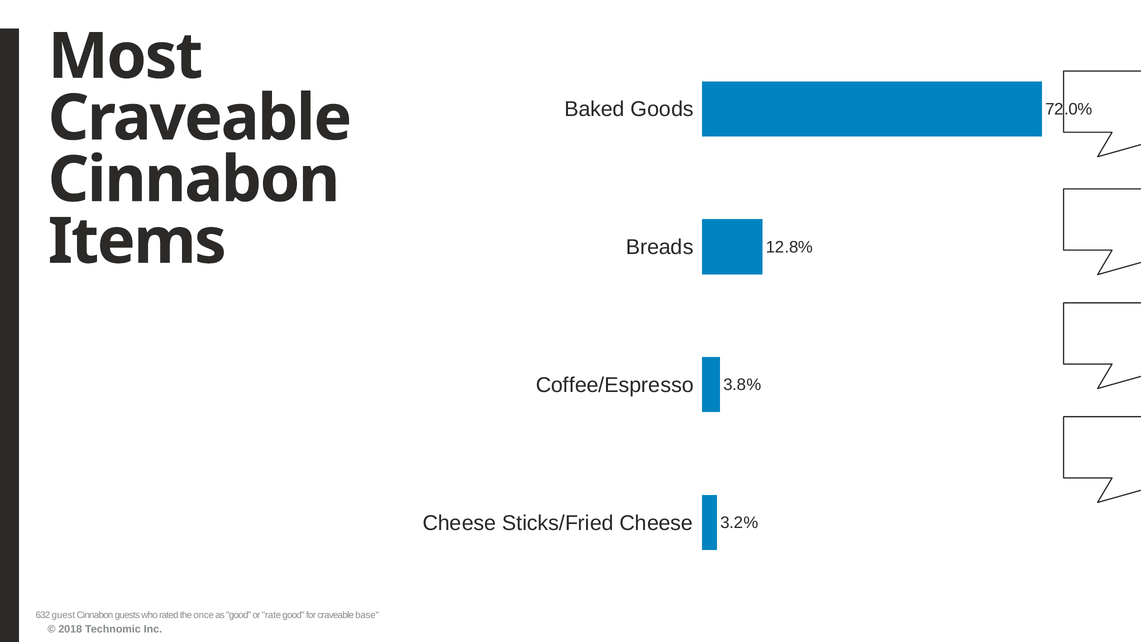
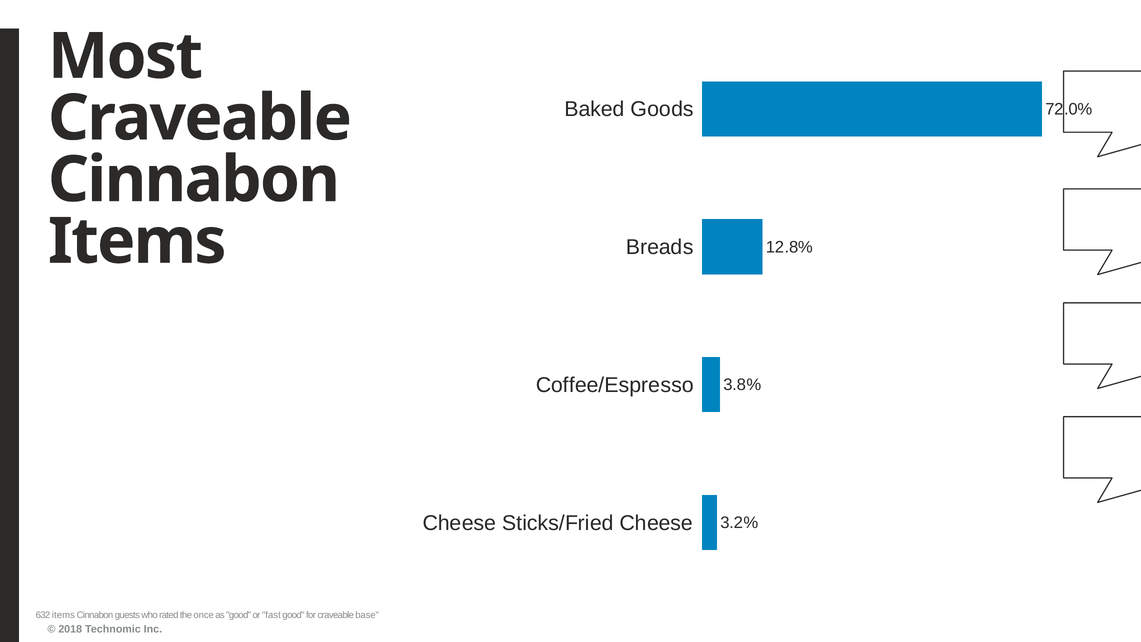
632 guest: guest -> items
rate: rate -> fast
